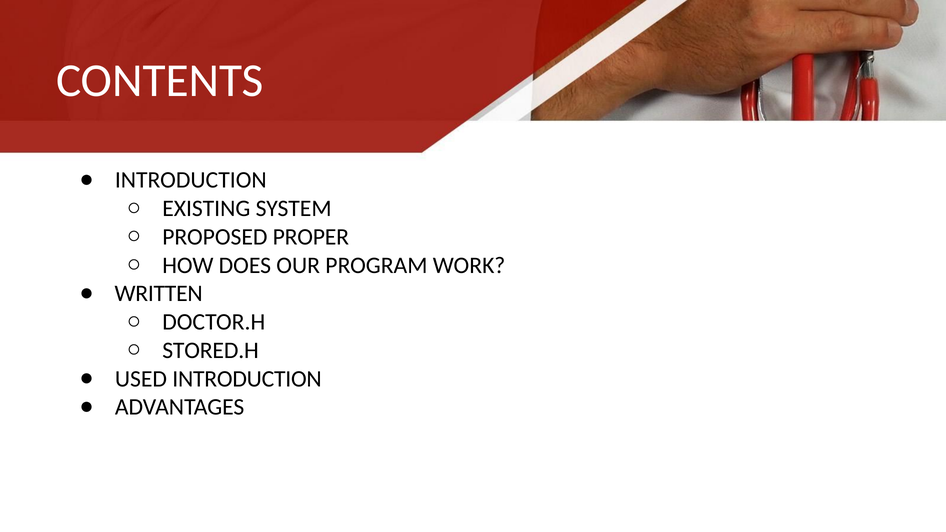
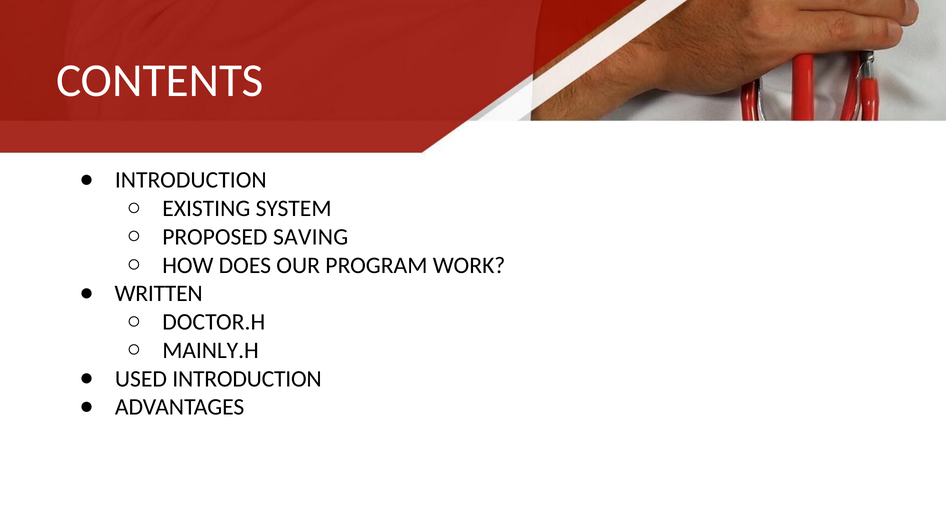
PROPER: PROPER -> SAVING
STORED.H: STORED.H -> MAINLY.H
